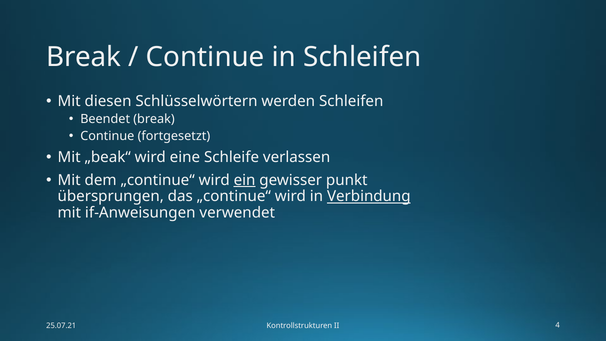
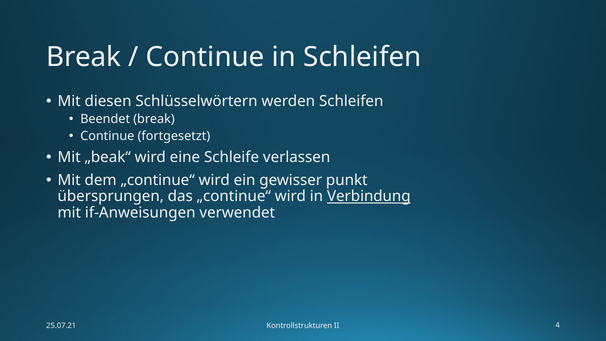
ein underline: present -> none
